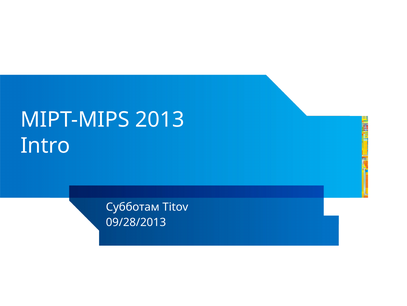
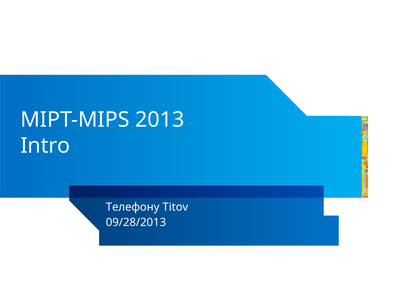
Субботам: Субботам -> Телефону
